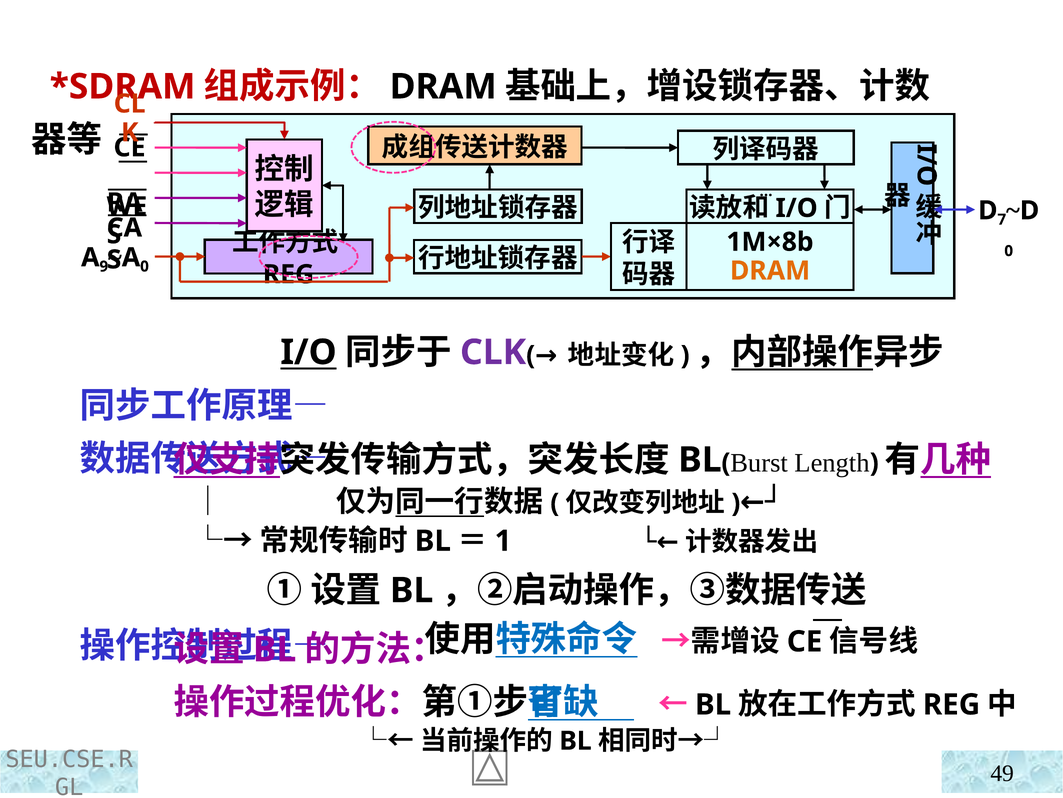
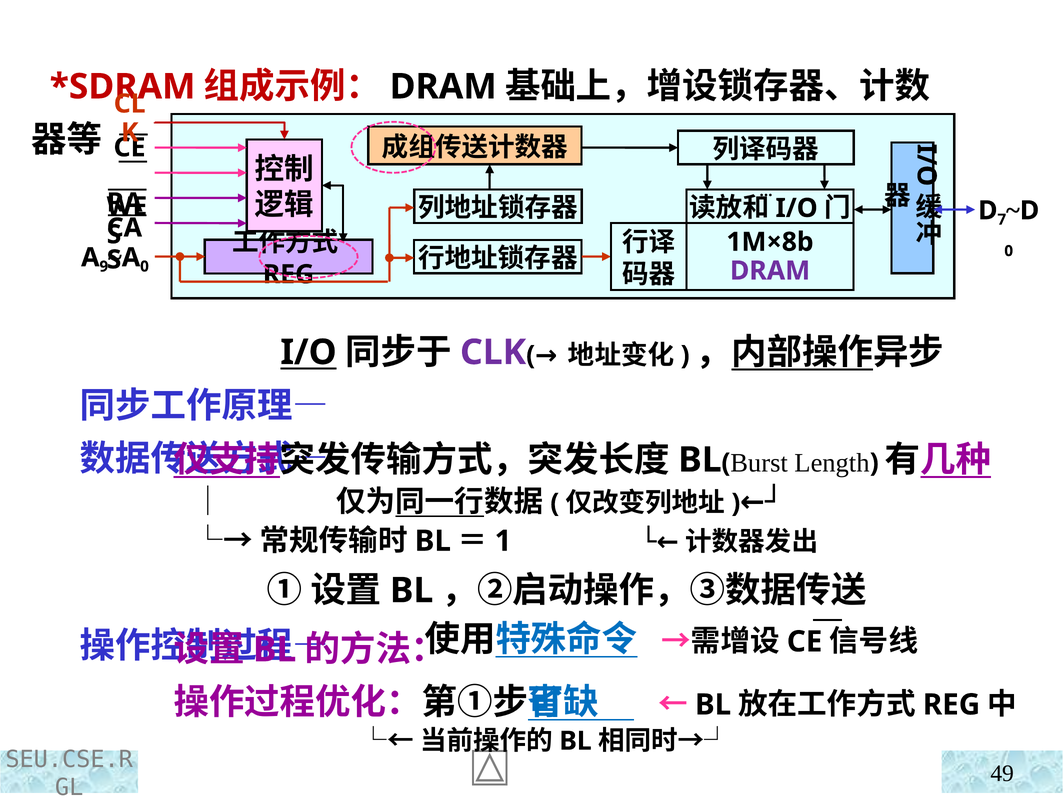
DRAM at (770, 270) colour: orange -> purple
